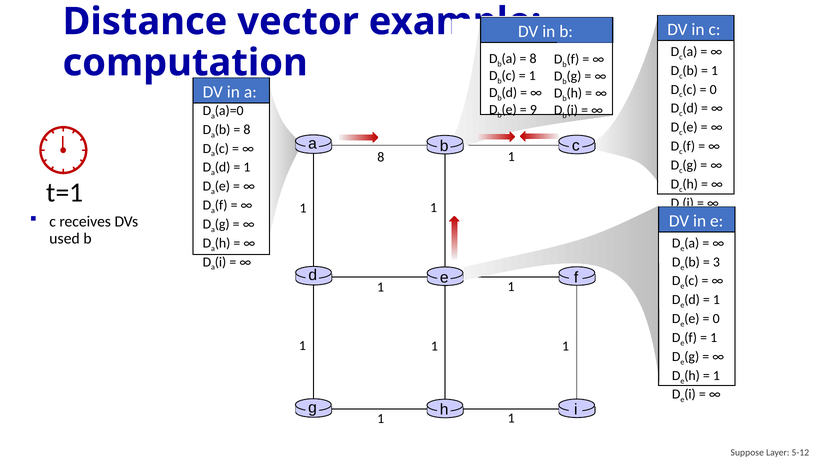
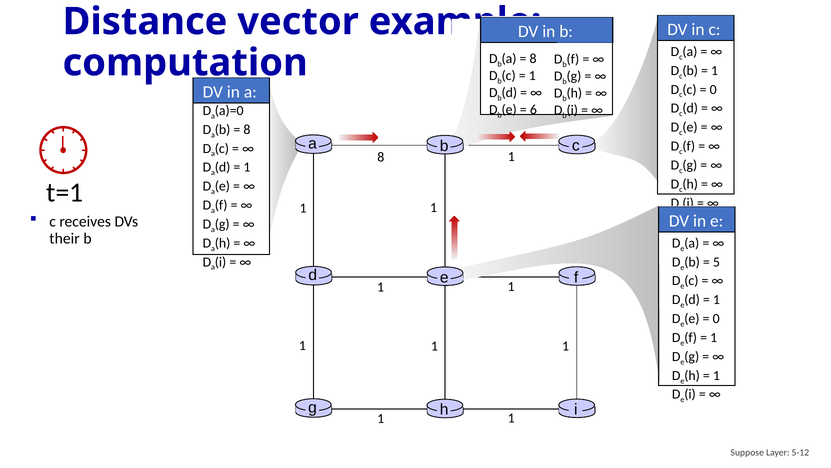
9: 9 -> 6
used: used -> their
3: 3 -> 5
